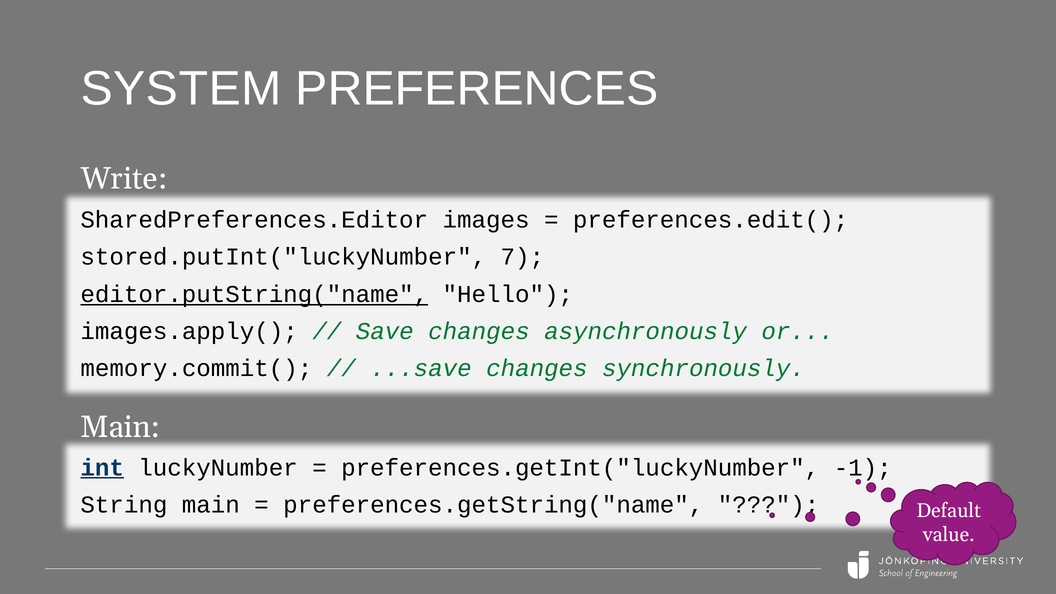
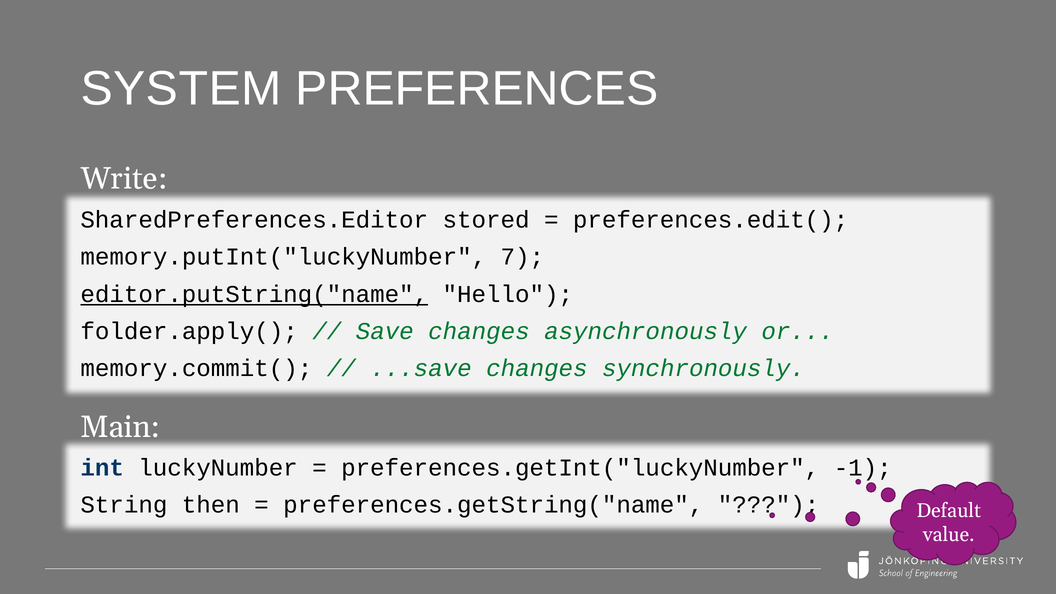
images: images -> stored
stored.putInt("luckyNumber: stored.putInt("luckyNumber -> memory.putInt("luckyNumber
images.apply(: images.apply( -> folder.apply(
int underline: present -> none
String main: main -> then
